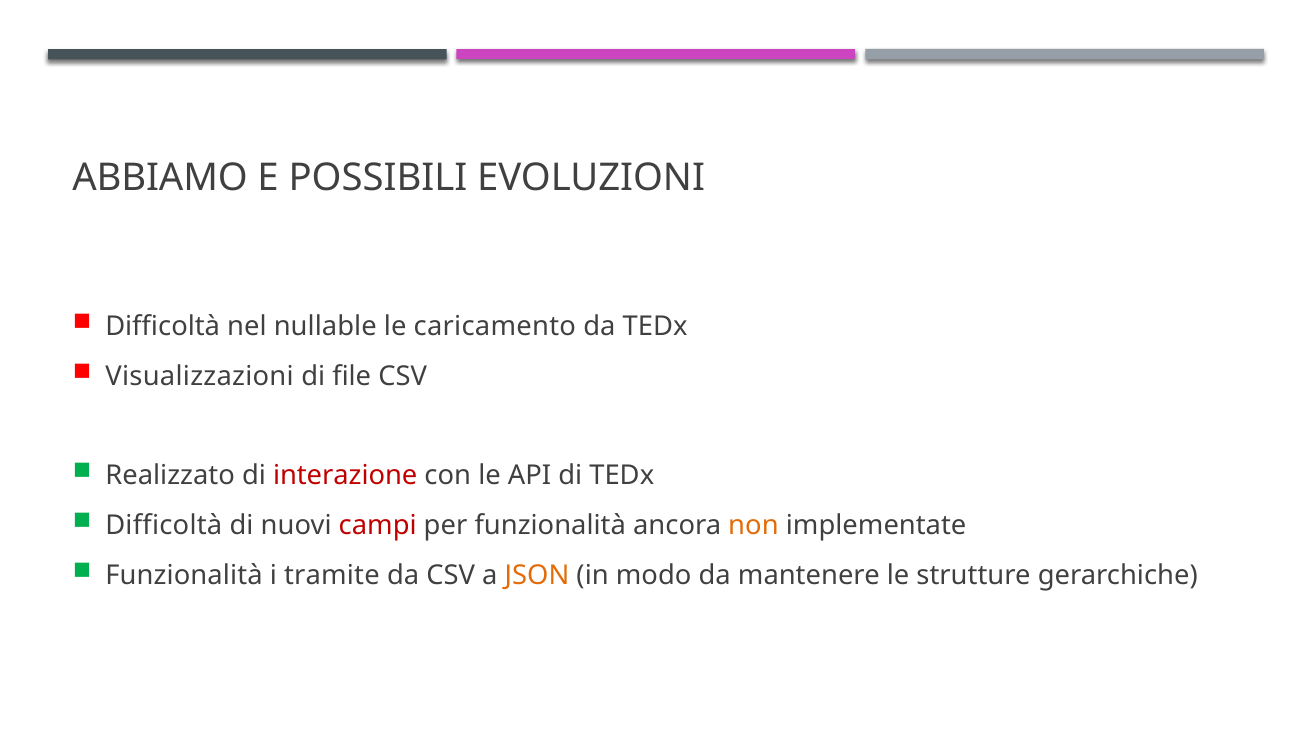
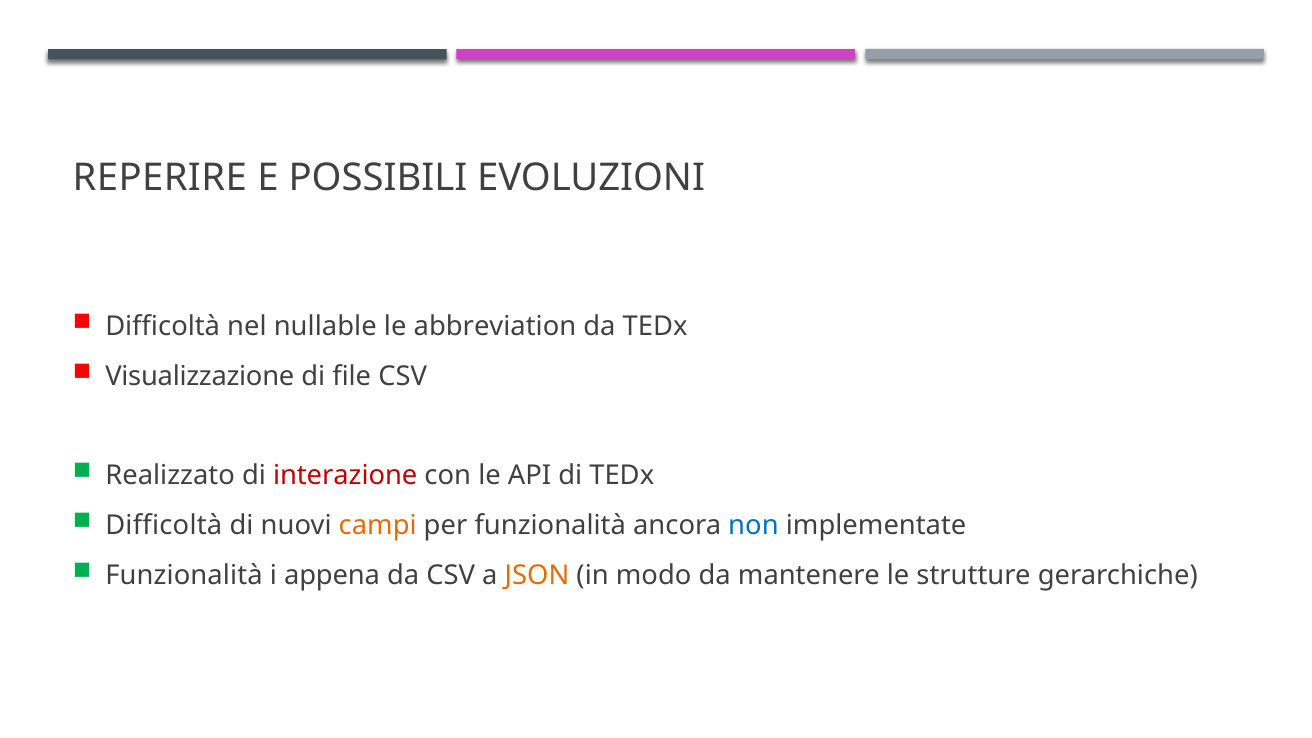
ABBIAMO: ABBIAMO -> REPERIRE
caricamento: caricamento -> abbreviation
Visualizzazioni: Visualizzazioni -> Visualizzazione
campi colour: red -> orange
non colour: orange -> blue
tramite: tramite -> appena
